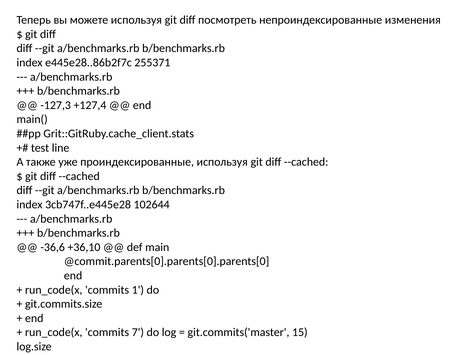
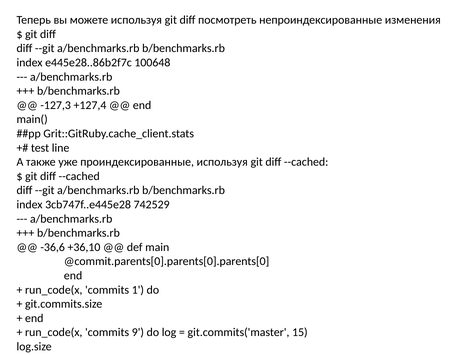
255371: 255371 -> 100648
102644: 102644 -> 742529
7: 7 -> 9
